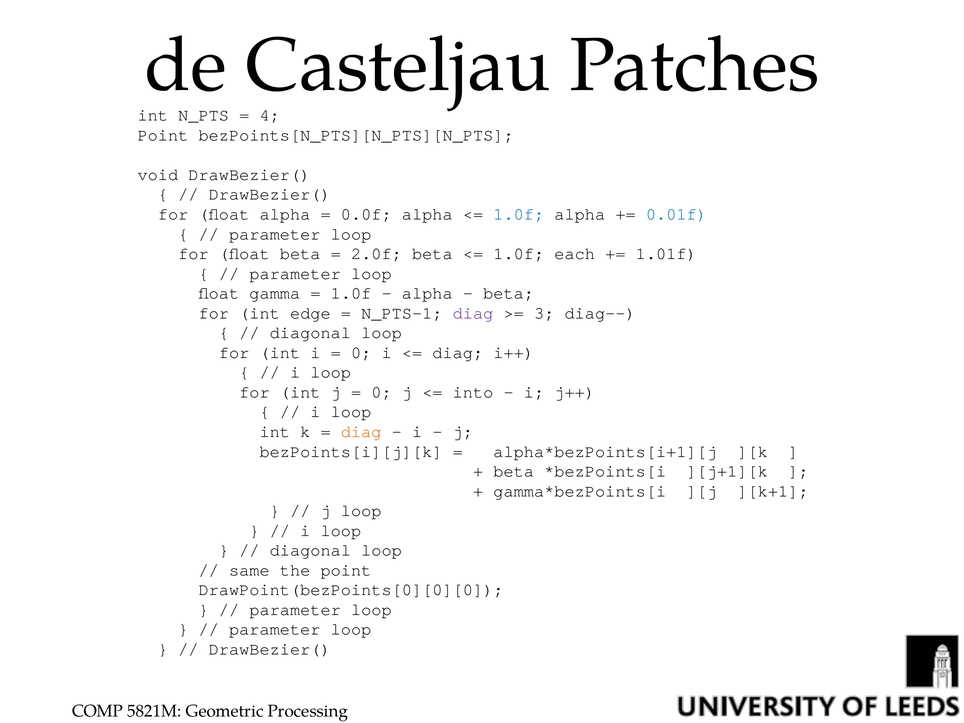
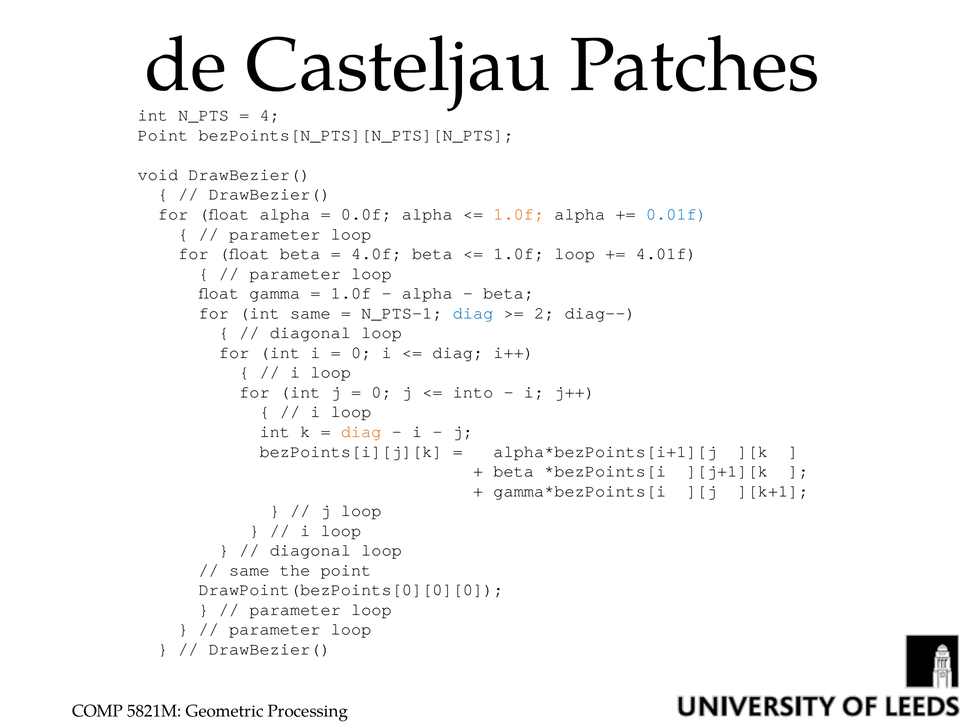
1.0f at (519, 214) colour: blue -> orange
2.0f: 2.0f -> 4.0f
1.0f each: each -> loop
1.01f: 1.01f -> 4.01f
int edge: edge -> same
diag at (473, 313) colour: purple -> blue
3: 3 -> 2
